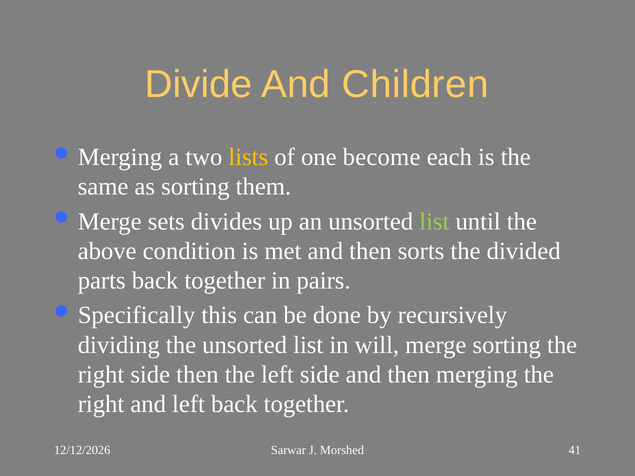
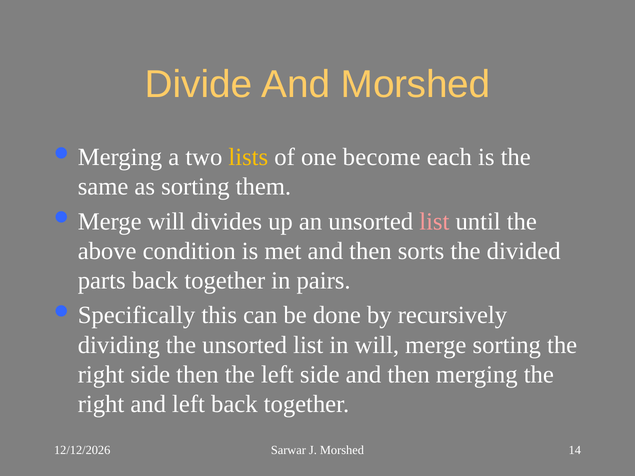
And Children: Children -> Morshed
sets at (166, 222): sets -> will
list at (434, 222) colour: light green -> pink
41: 41 -> 14
